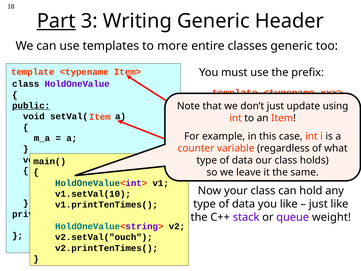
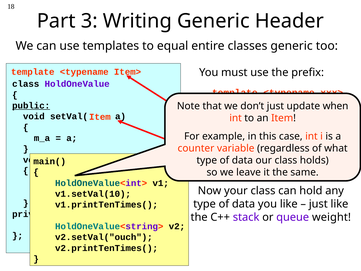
Part underline: present -> none
more: more -> equal
using: using -> when
